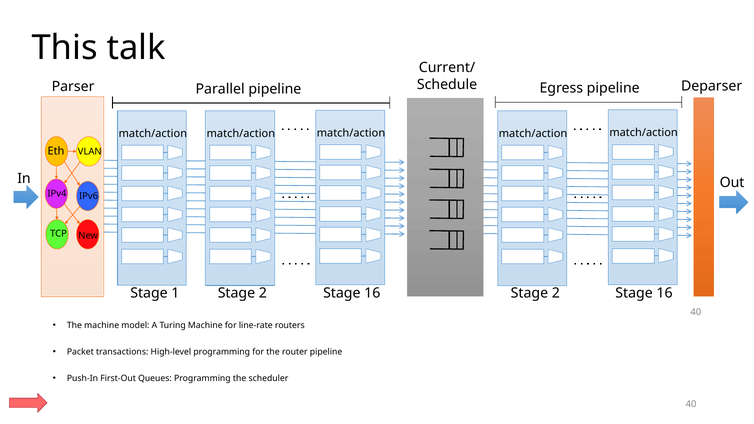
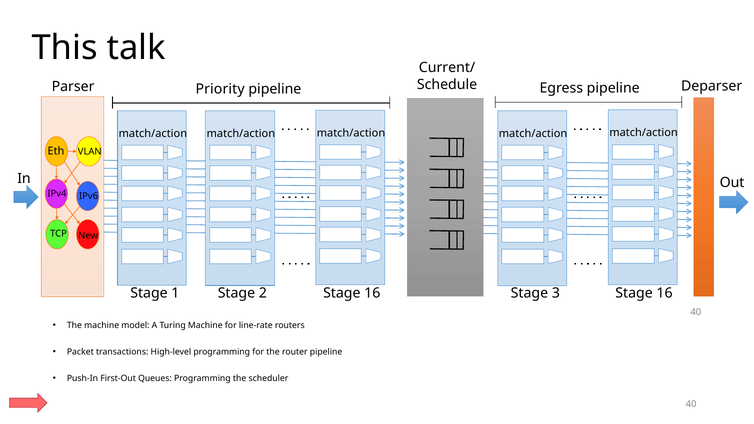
Parallel: Parallel -> Priority
2 at (556, 293): 2 -> 3
